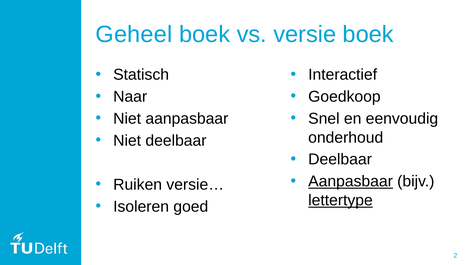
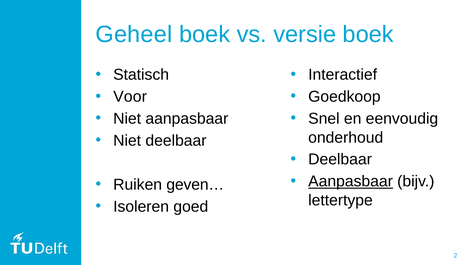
Naar: Naar -> Voor
versie…: versie… -> geven…
lettertype underline: present -> none
